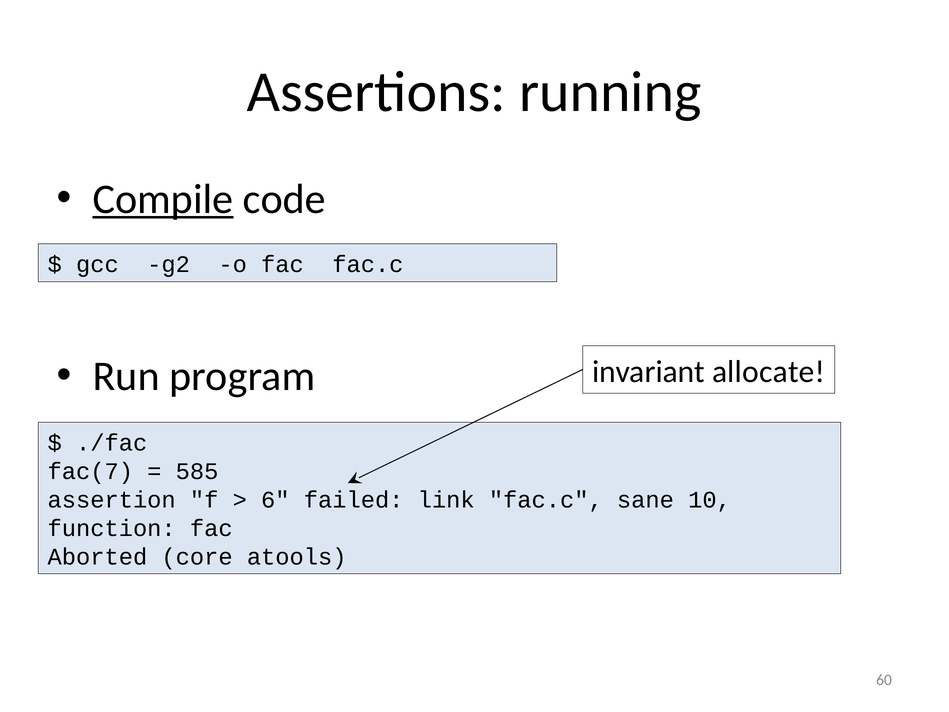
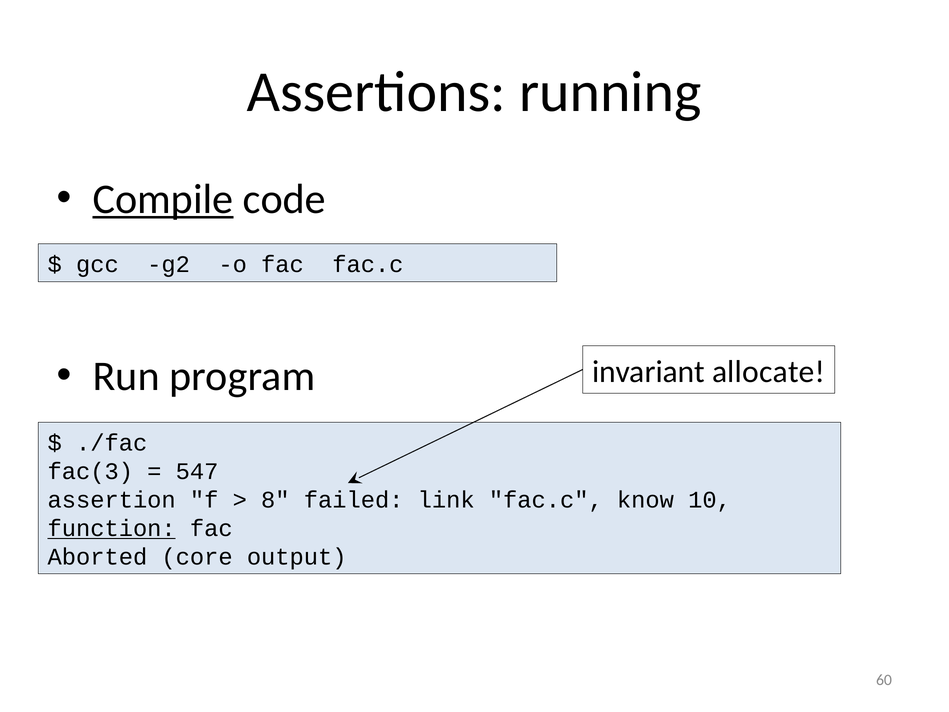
fac(7: fac(7 -> fac(3
585: 585 -> 547
6: 6 -> 8
sane: sane -> know
function underline: none -> present
atools: atools -> output
